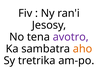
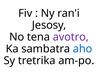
aho colour: orange -> blue
